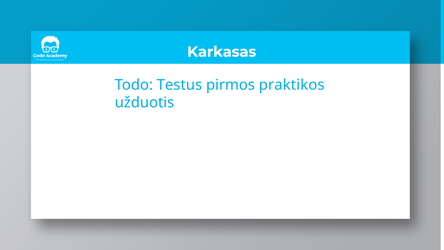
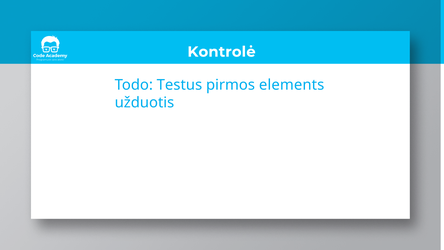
Karkasas: Karkasas -> Kontrolė
praktikos: praktikos -> elements
